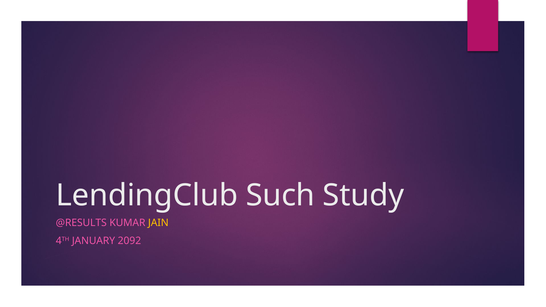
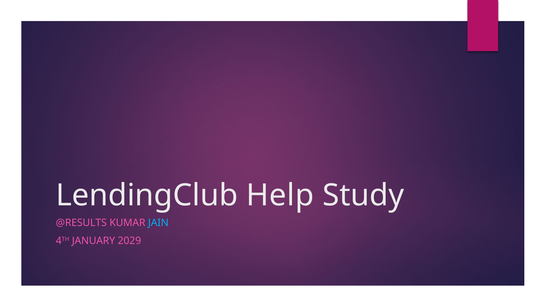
Such: Such -> Help
JAIN colour: yellow -> light blue
2092: 2092 -> 2029
